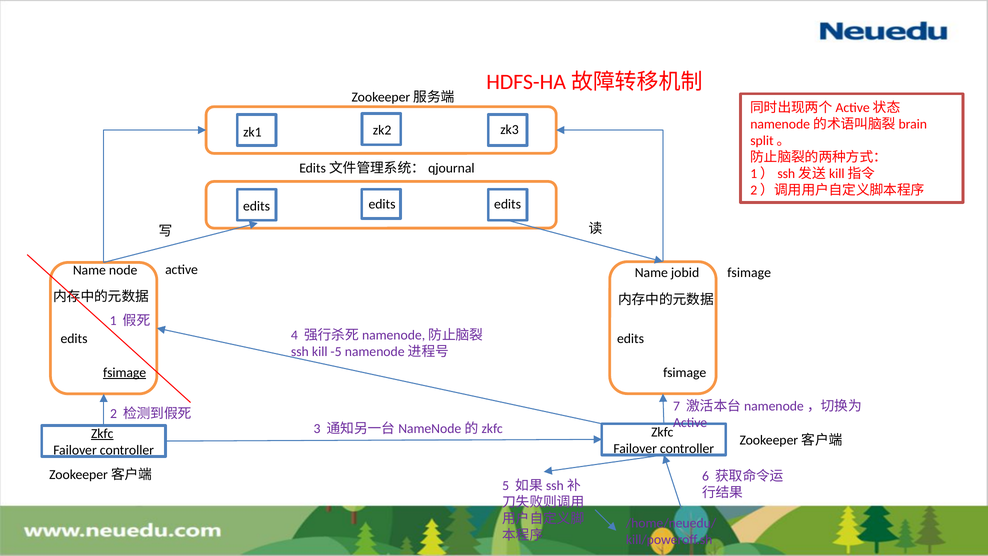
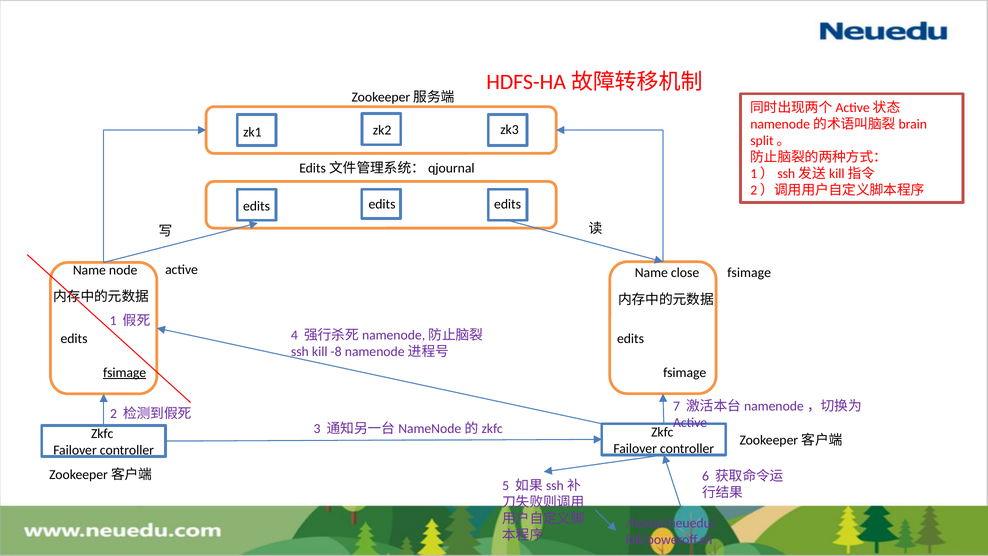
jobid: jobid -> close
-5: -5 -> -8
Zkfc at (102, 434) underline: present -> none
